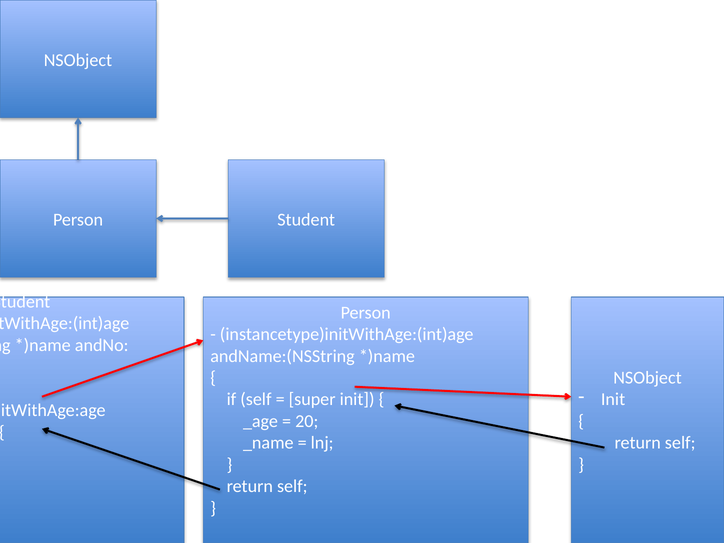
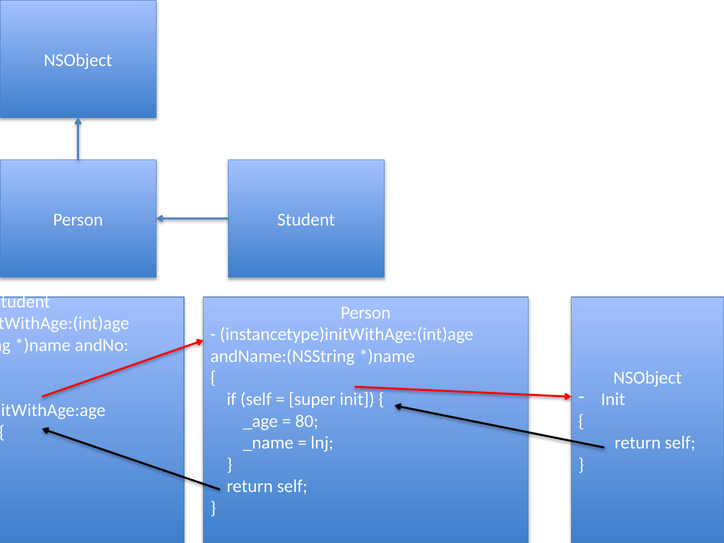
20: 20 -> 80
